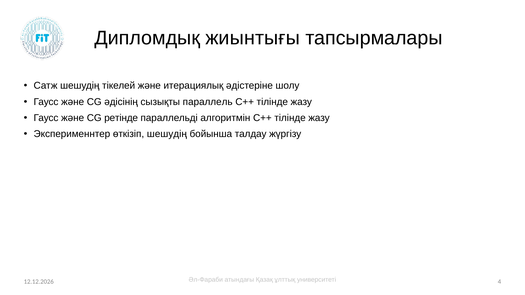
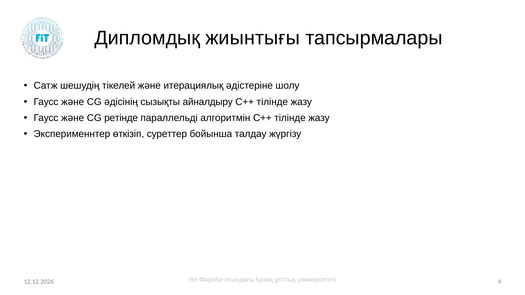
параллель: параллель -> айналдыру
өткізіп шешудің: шешудің -> суреттер
